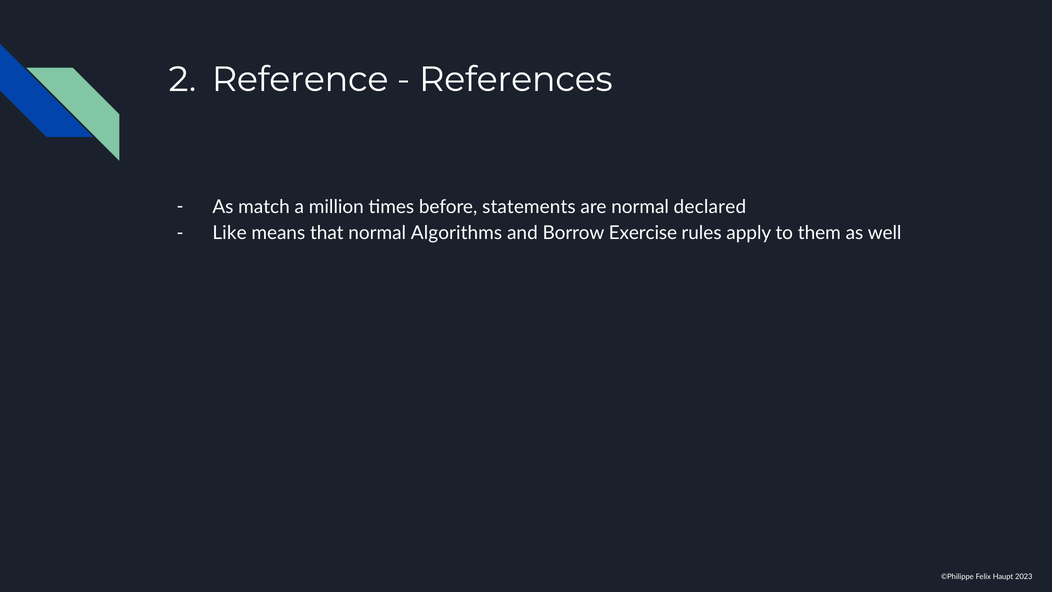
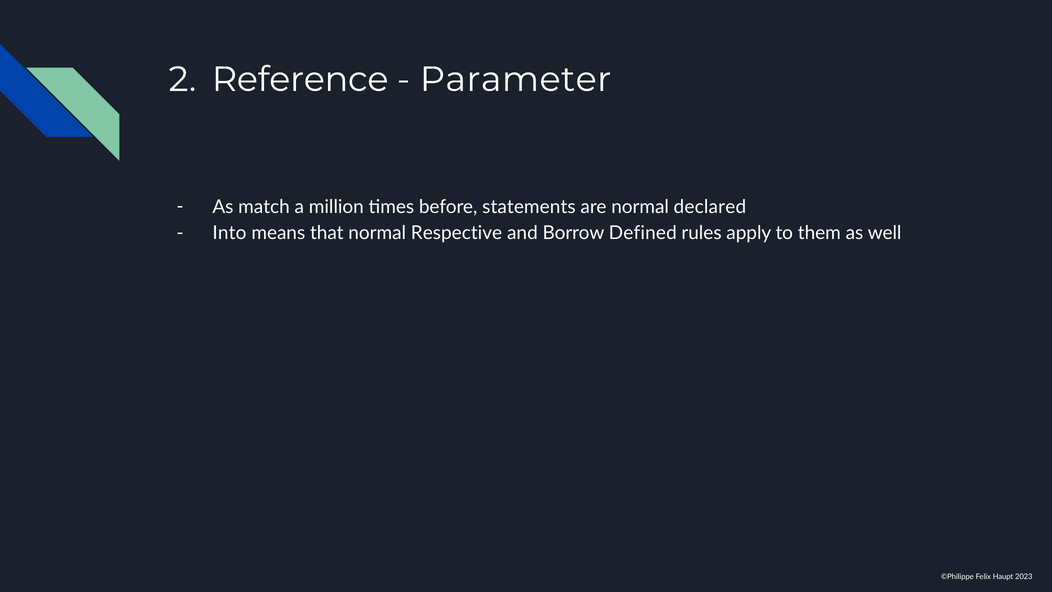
References: References -> Parameter
Like: Like -> Into
Algorithms: Algorithms -> Respective
Exercise: Exercise -> Defined
